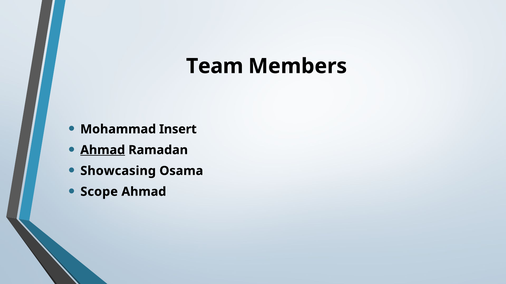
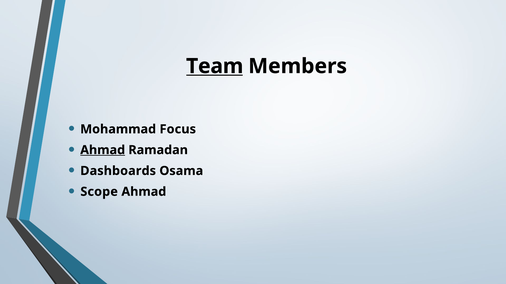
Team underline: none -> present
Insert: Insert -> Focus
Showcasing: Showcasing -> Dashboards
